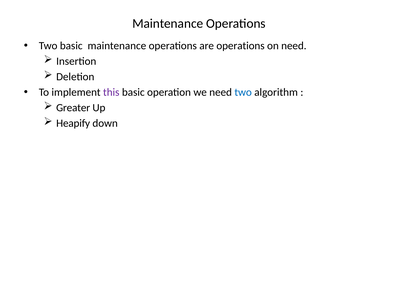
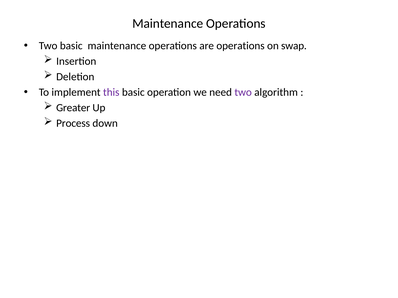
on need: need -> swap
two at (243, 92) colour: blue -> purple
Heapify: Heapify -> Process
